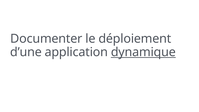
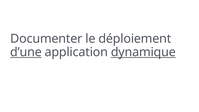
d’une underline: none -> present
